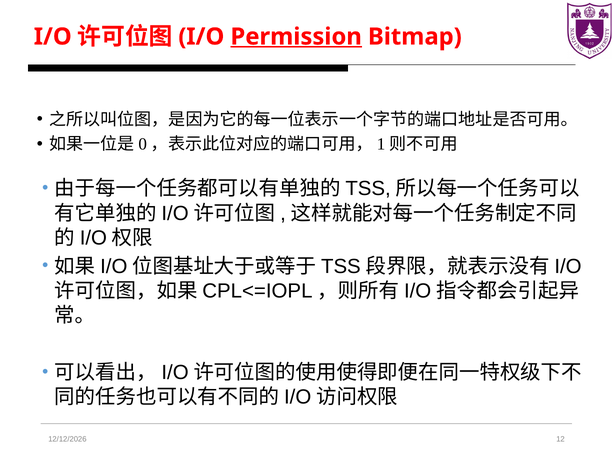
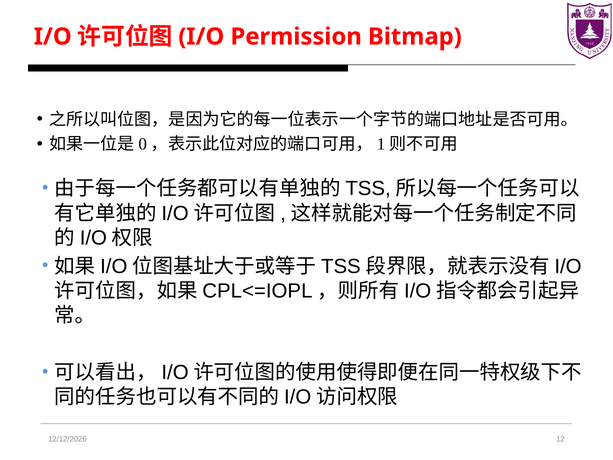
Permission underline: present -> none
